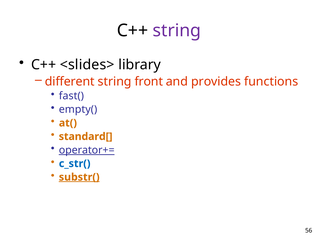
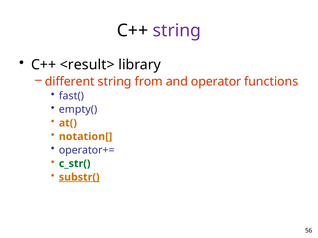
<slides>: <slides> -> <result>
front: front -> from
provides: provides -> operator
standard[: standard[ -> notation[
operator+= underline: present -> none
c_str( colour: blue -> green
